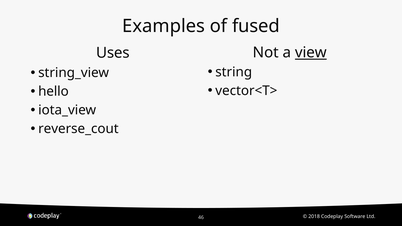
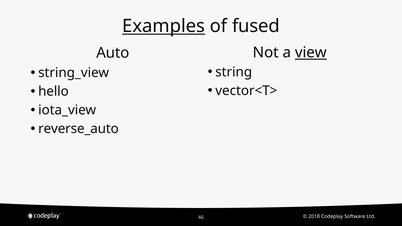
Examples underline: none -> present
Uses: Uses -> Auto
reverse_cout: reverse_cout -> reverse_auto
